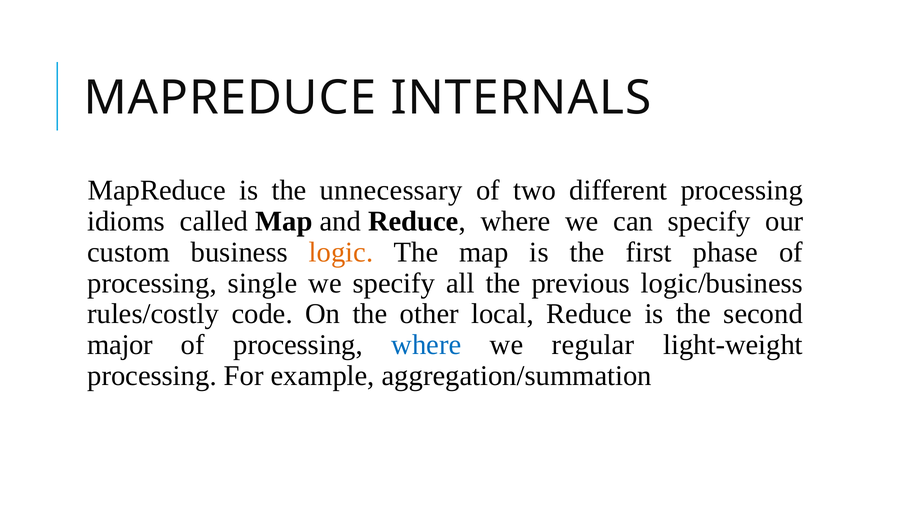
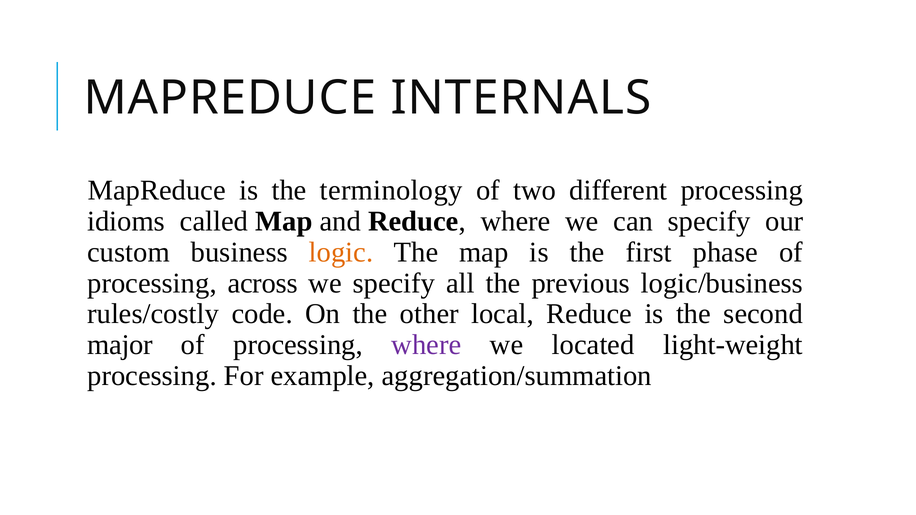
unnecessary: unnecessary -> terminology
single: single -> across
where at (426, 345) colour: blue -> purple
regular: regular -> located
